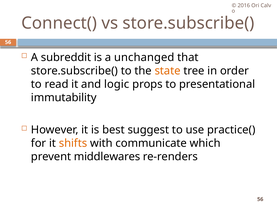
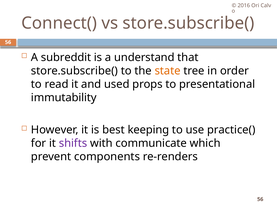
unchanged: unchanged -> understand
logic: logic -> used
suggest: suggest -> keeping
shifts colour: orange -> purple
middlewares: middlewares -> components
